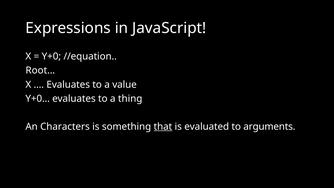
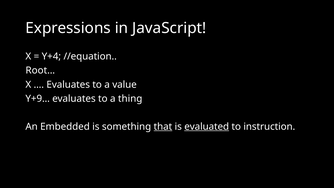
Y+0: Y+0 -> Y+4
Y+0…: Y+0… -> Y+9…
Characters: Characters -> Embedded
evaluated underline: none -> present
arguments: arguments -> instruction
